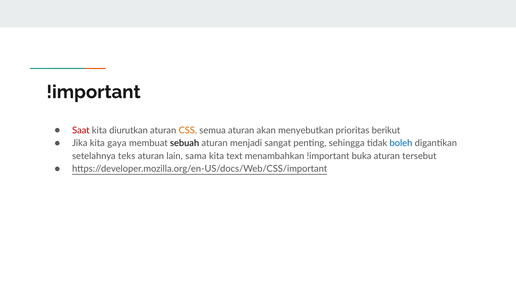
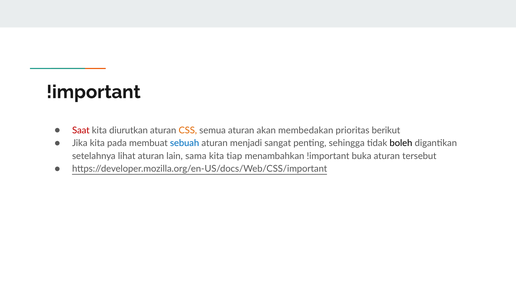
menyebutkan: menyebutkan -> membedakan
gaya: gaya -> pada
sebuah colour: black -> blue
boleh colour: blue -> black
teks: teks -> lihat
text: text -> tiap
